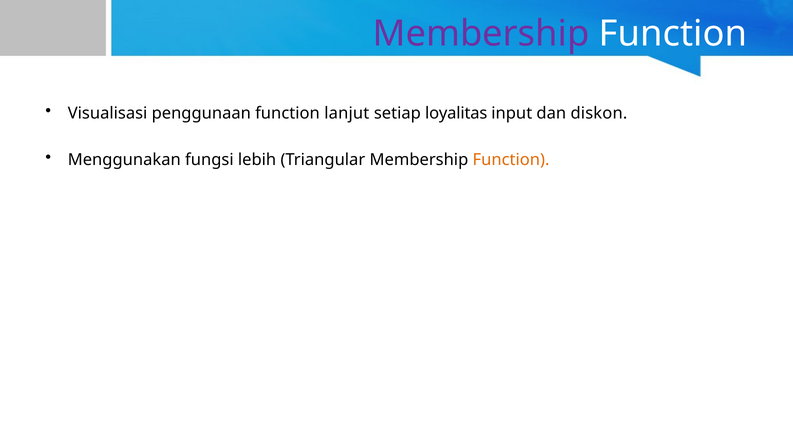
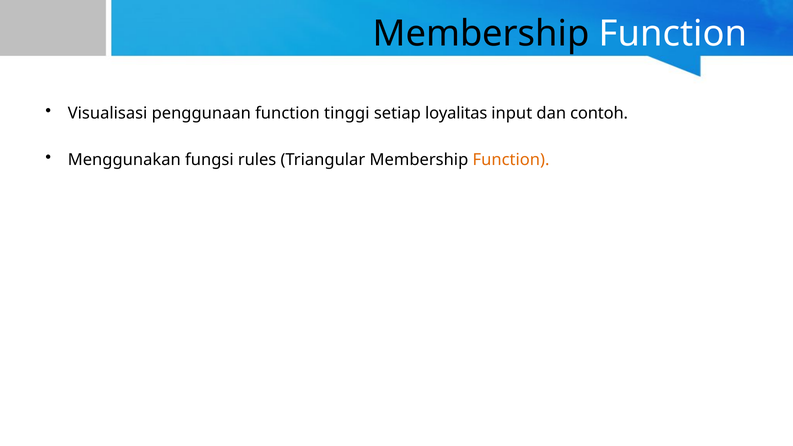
Membership at (481, 34) colour: purple -> black
lanjut: lanjut -> tinggi
diskon: diskon -> contoh
lebih: lebih -> rules
